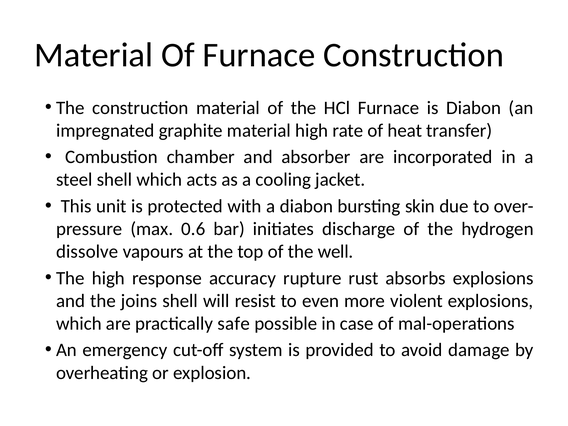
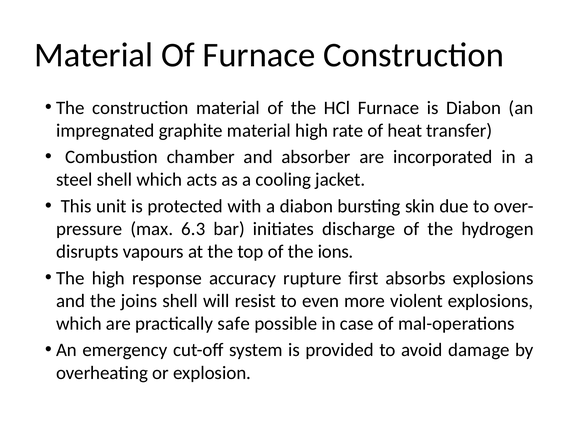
0.6: 0.6 -> 6.3
dissolve: dissolve -> disrupts
well: well -> ions
rust: rust -> first
